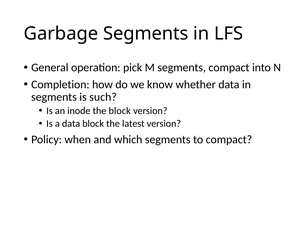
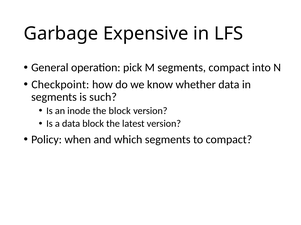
Garbage Segments: Segments -> Expensive
Completion: Completion -> Checkpoint
